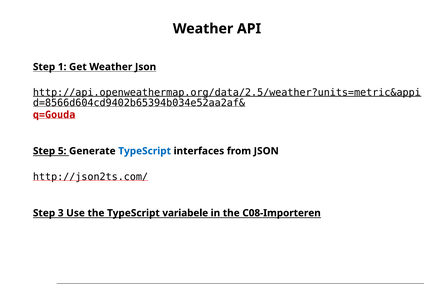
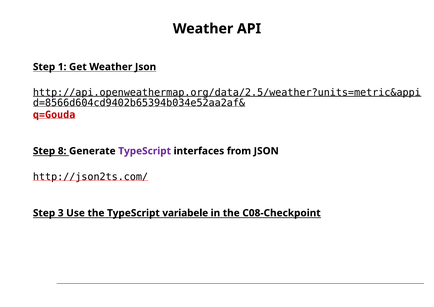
5: 5 -> 8
TypeScript at (145, 151) colour: blue -> purple
C08-Importeren: C08-Importeren -> C08-Checkpoint
